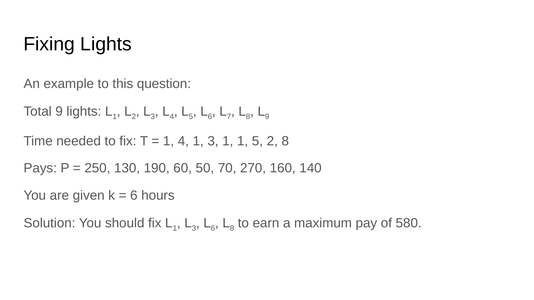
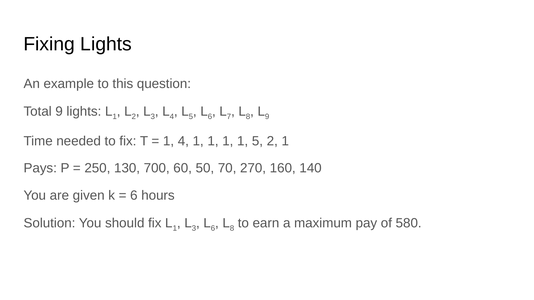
4 1 3: 3 -> 1
2 8: 8 -> 1
190: 190 -> 700
